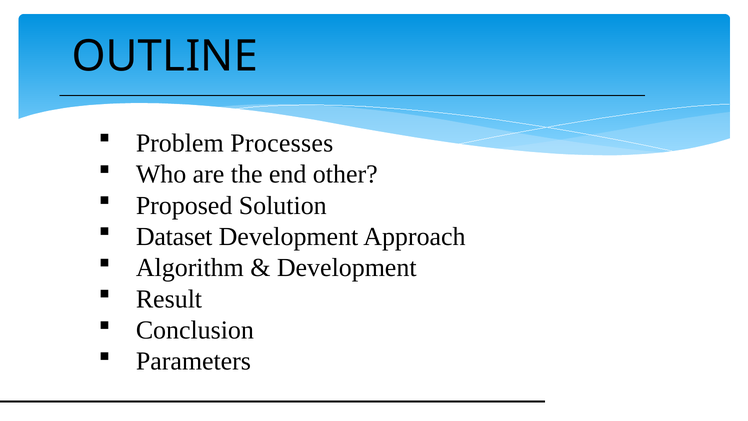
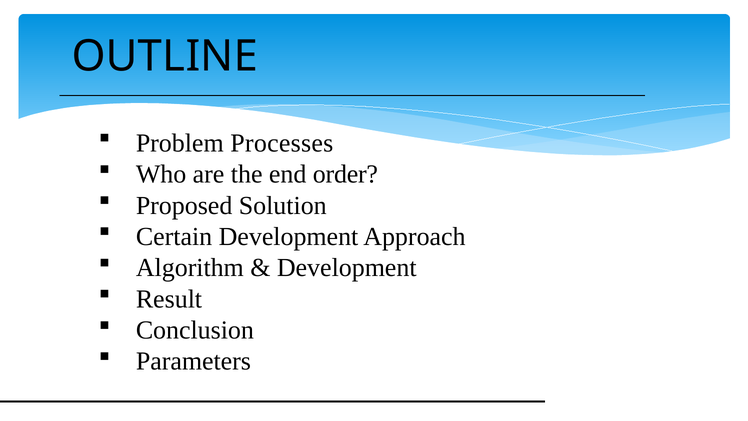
other: other -> order
Dataset: Dataset -> Certain
